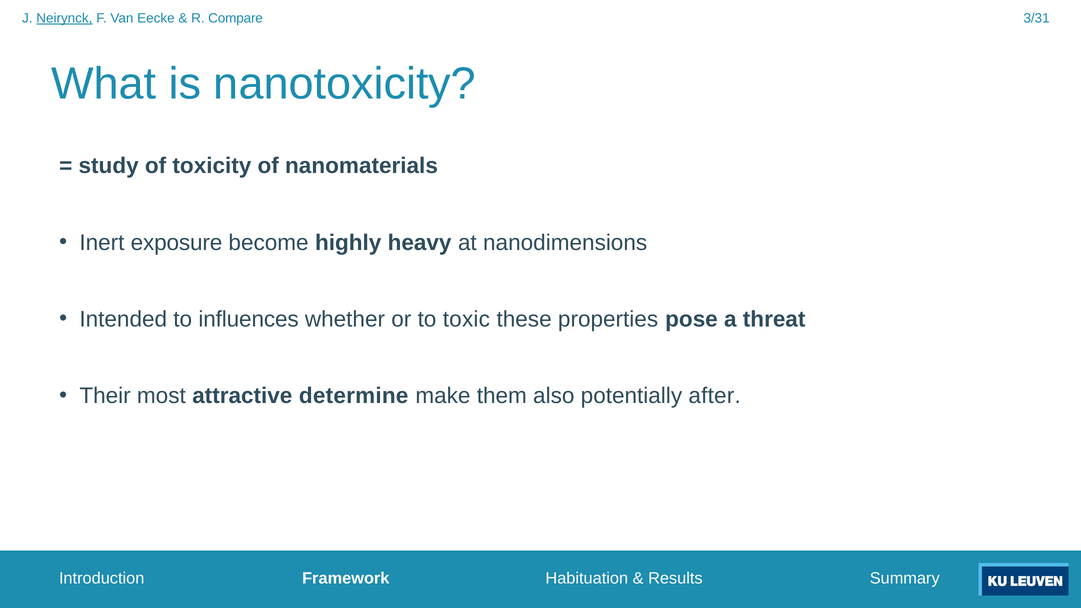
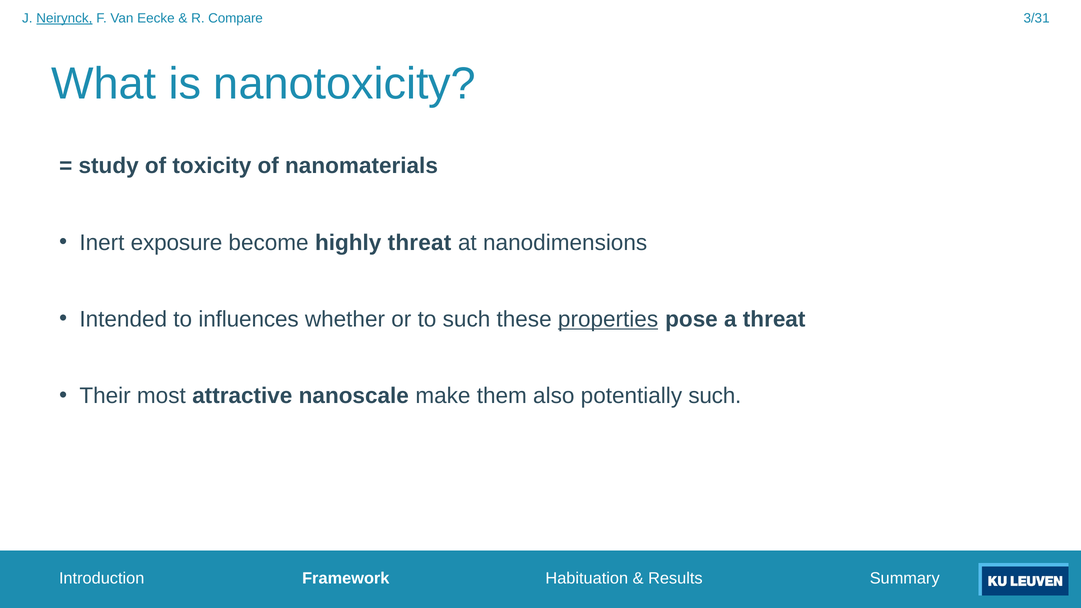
highly heavy: heavy -> threat
to toxic: toxic -> such
properties underline: none -> present
determine: determine -> nanoscale
potentially after: after -> such
